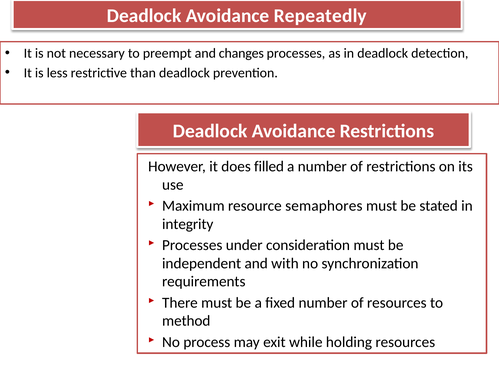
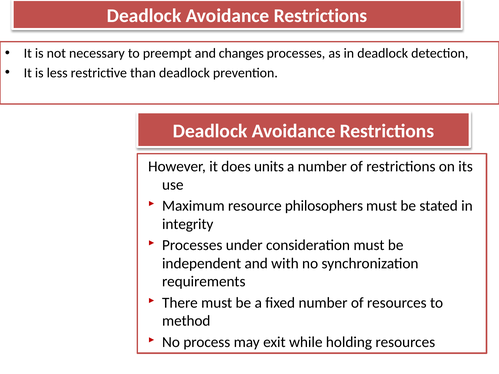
Repeatedly at (320, 16): Repeatedly -> Restrictions
filled: filled -> units
semaphores: semaphores -> philosophers
